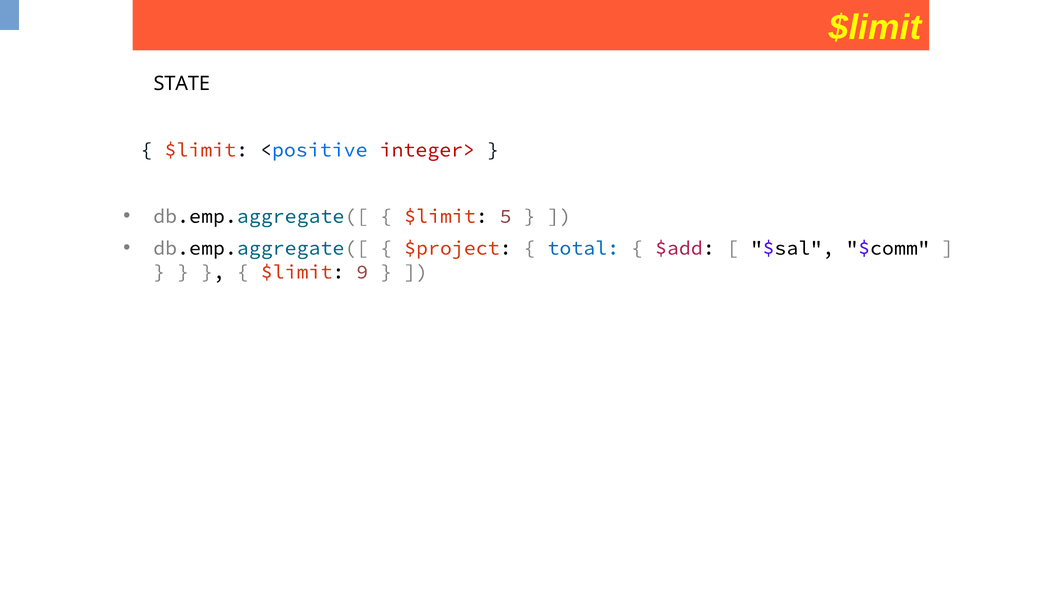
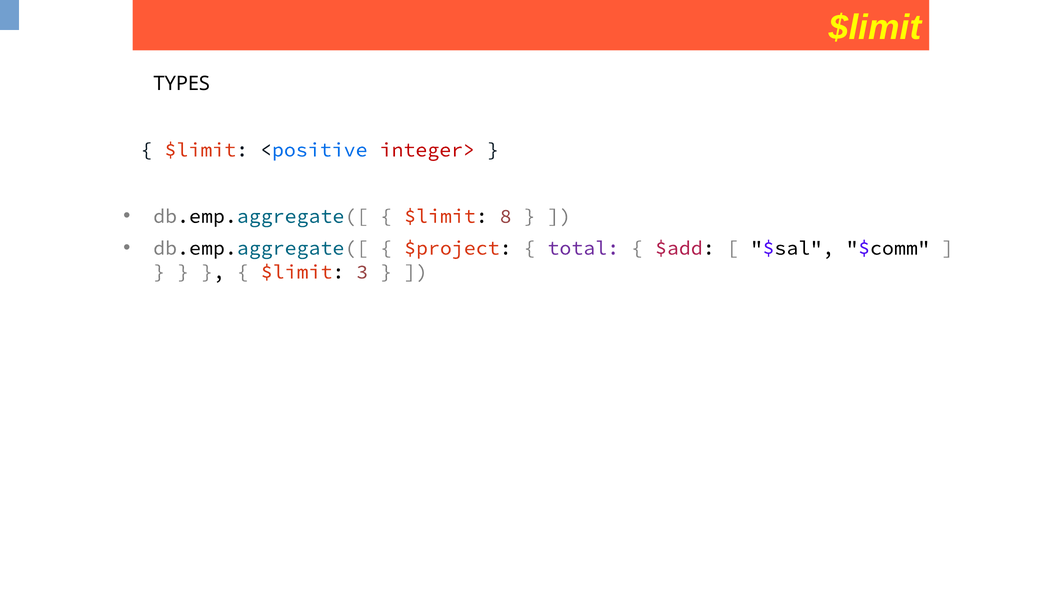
STATE: STATE -> TYPES
5: 5 -> 8
total colour: blue -> purple
9: 9 -> 3
